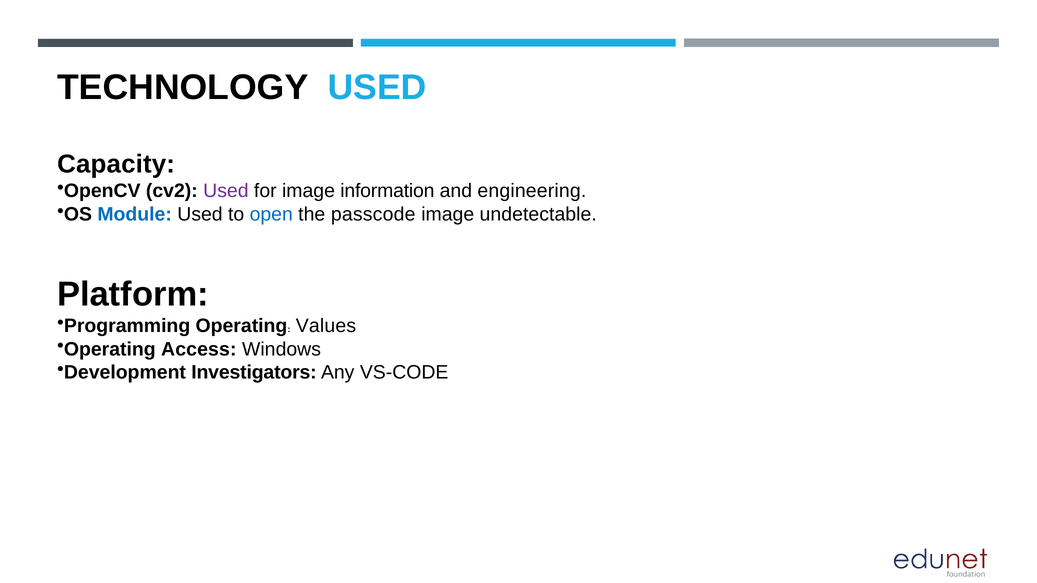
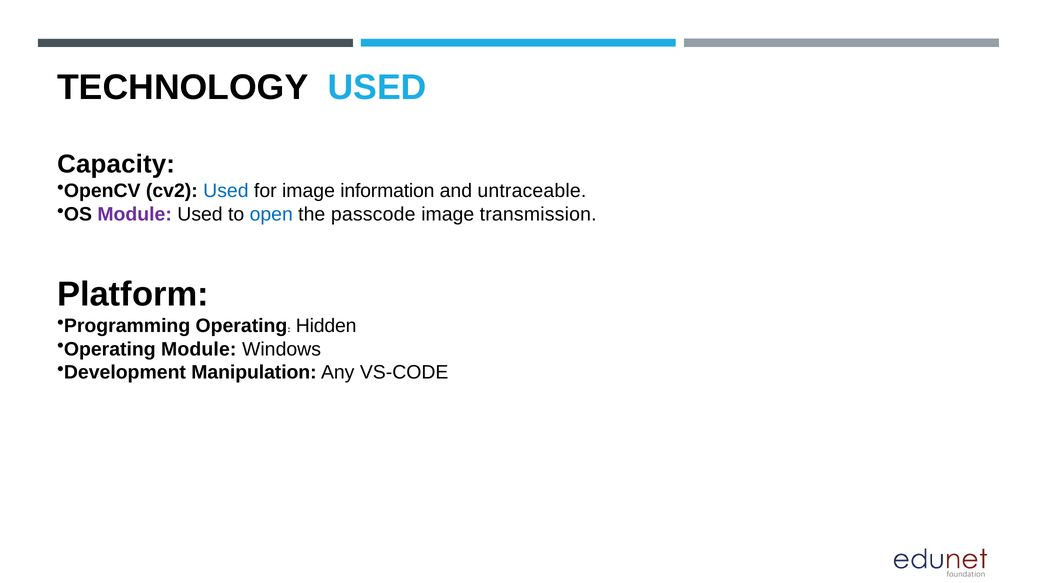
Used at (226, 191) colour: purple -> blue
engineering: engineering -> untraceable
Module at (135, 215) colour: blue -> purple
undetectable: undetectable -> transmission
Values: Values -> Hidden
Operating Access: Access -> Module
Investigators: Investigators -> Manipulation
